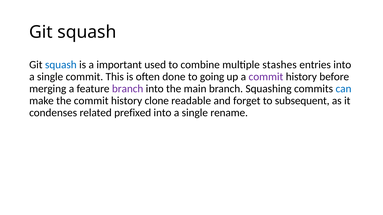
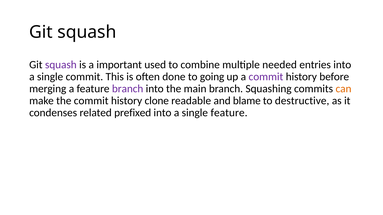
squash at (61, 65) colour: blue -> purple
stashes: stashes -> needed
can colour: blue -> orange
forget: forget -> blame
subsequent: subsequent -> destructive
single rename: rename -> feature
